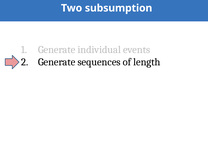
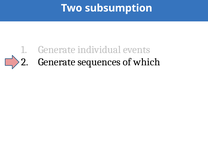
length: length -> which
